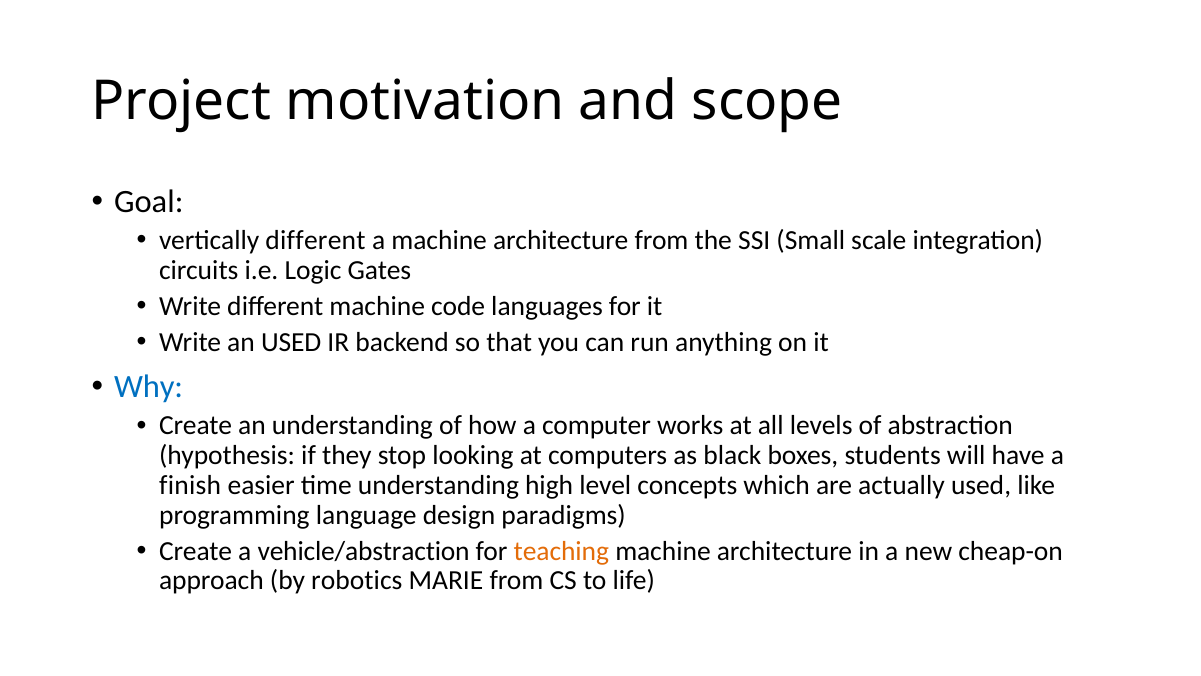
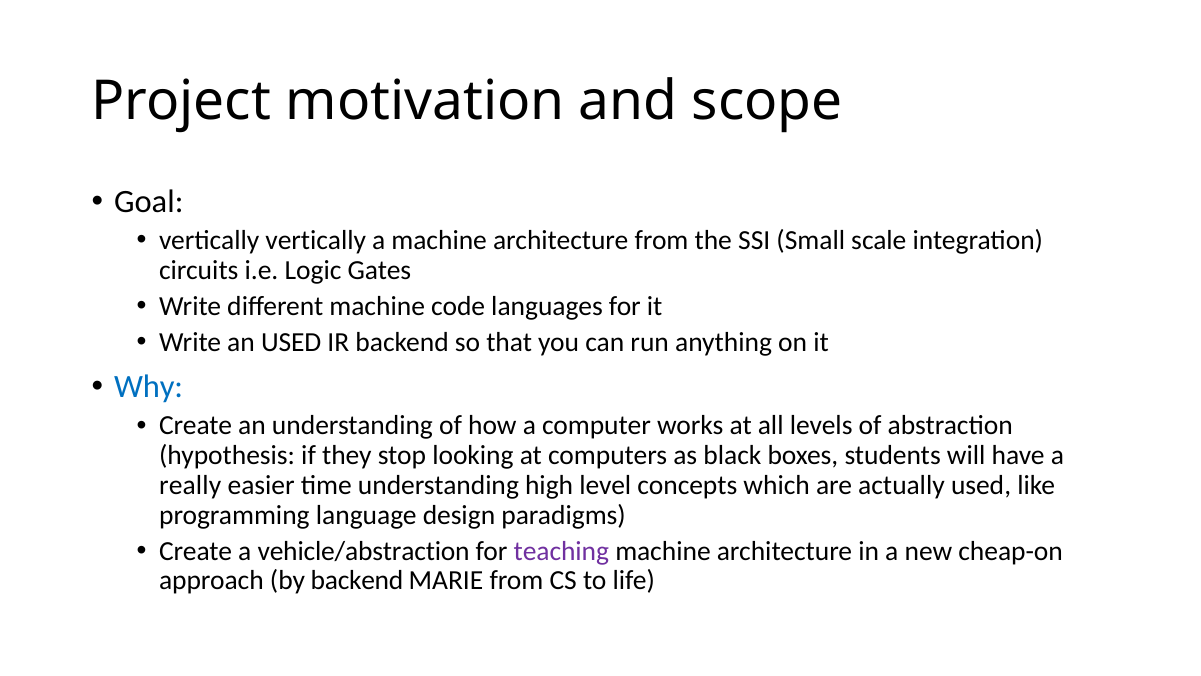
vertically different: different -> vertically
finish: finish -> really
teaching colour: orange -> purple
by robotics: robotics -> backend
